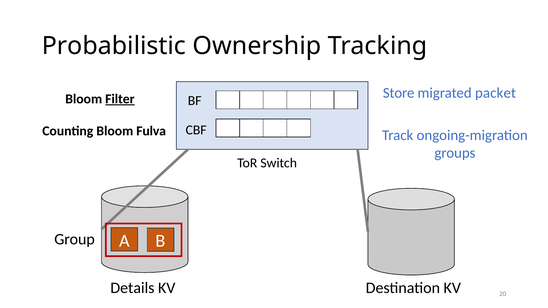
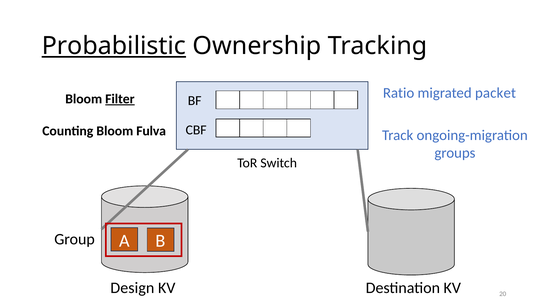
Probabilistic underline: none -> present
Store: Store -> Ratio
Details: Details -> Design
